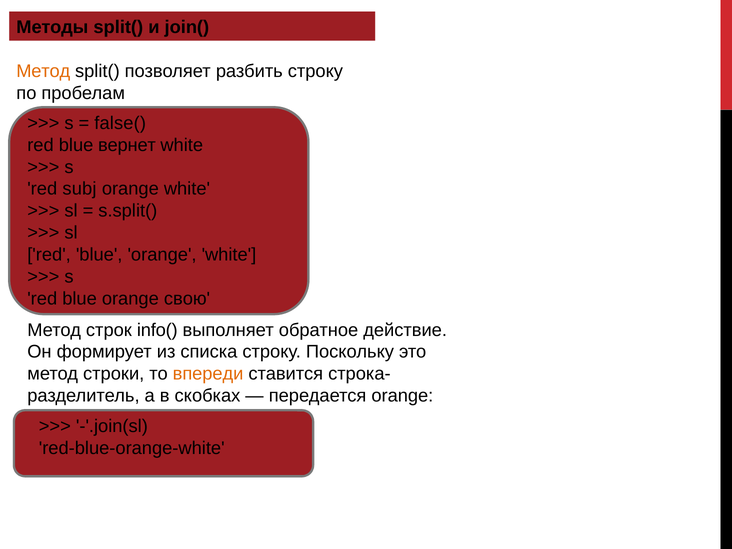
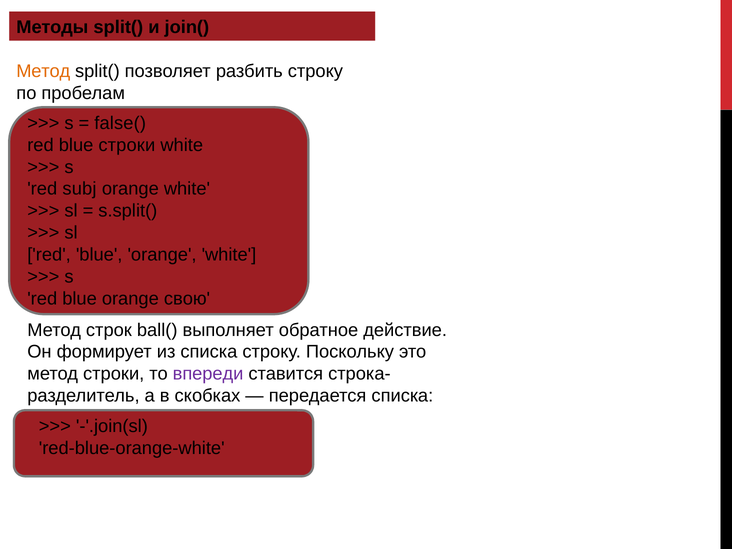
blue вернет: вернет -> строки
info(: info( -> ball(
впереди colour: orange -> purple
передается orange: orange -> списка
